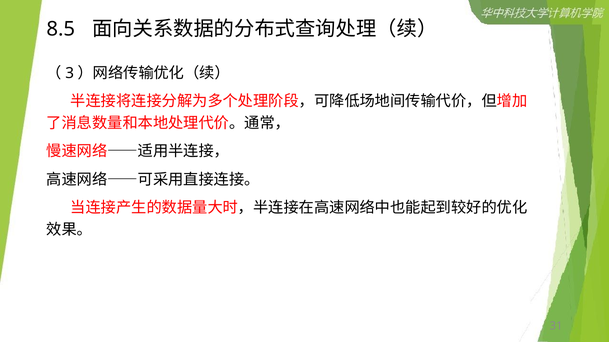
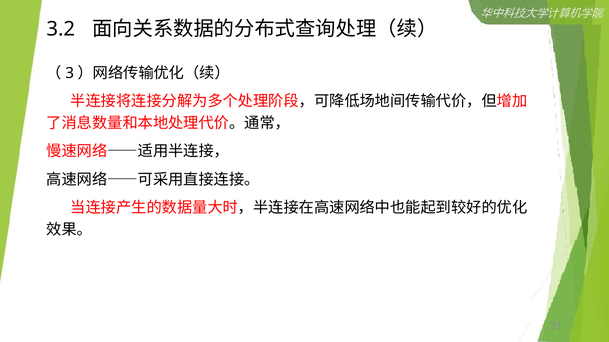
8.5: 8.5 -> 3.2
